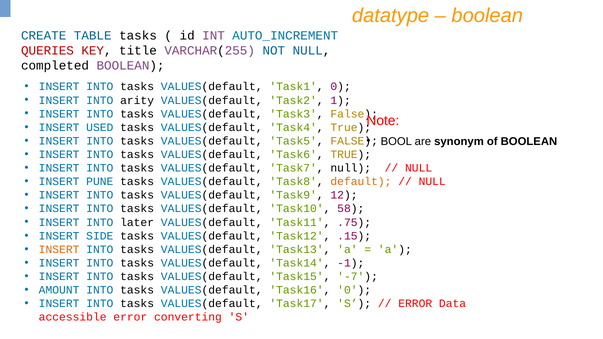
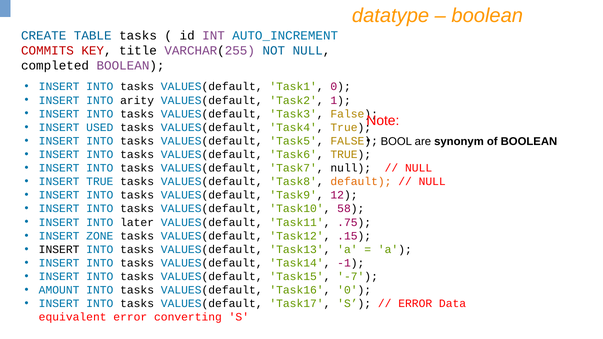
QUERIES: QUERIES -> COMMITS
INSERT PUNE: PUNE -> TRUE
SIDE: SIDE -> ZONE
INSERT at (59, 250) colour: orange -> black
accessible: accessible -> equivalent
